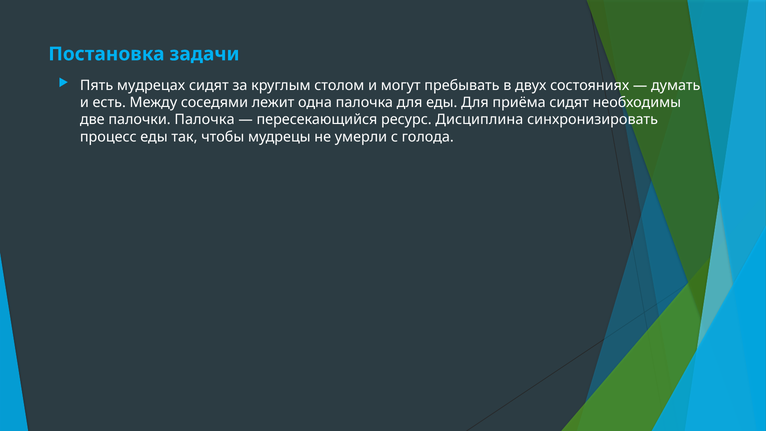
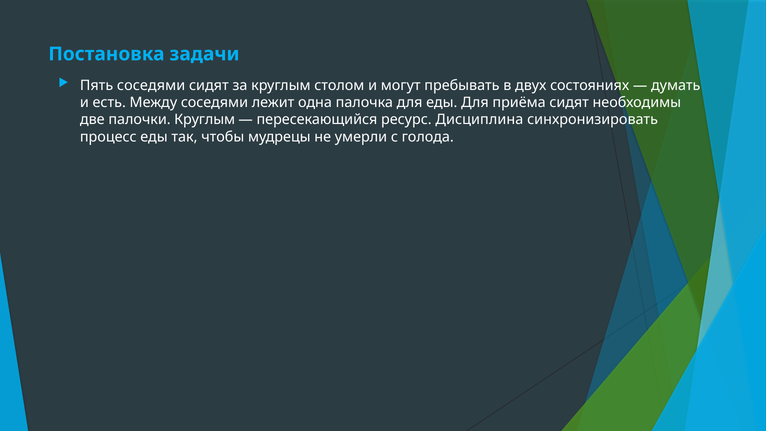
Пять мудрецах: мудрецах -> соседями
палочки Палочка: Палочка -> Круглым
